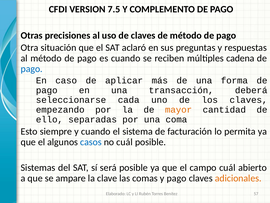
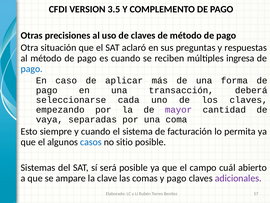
7.5: 7.5 -> 3.5
cadena: cadena -> ingresa
mayor colour: orange -> purple
ello: ello -> vaya
no cuál: cuál -> sitio
adicionales colour: orange -> purple
